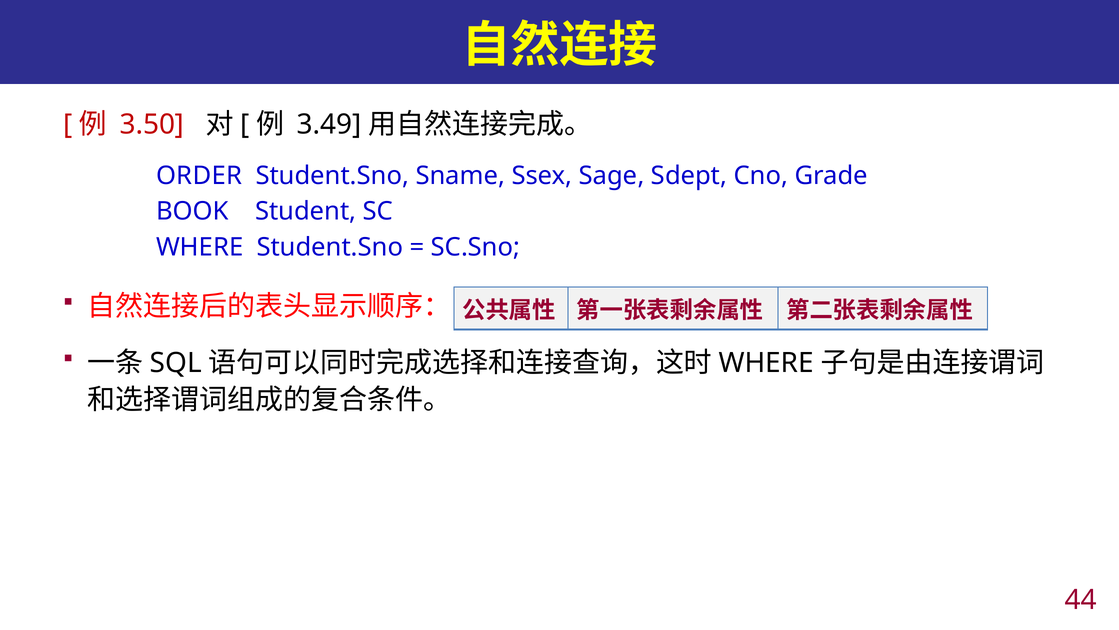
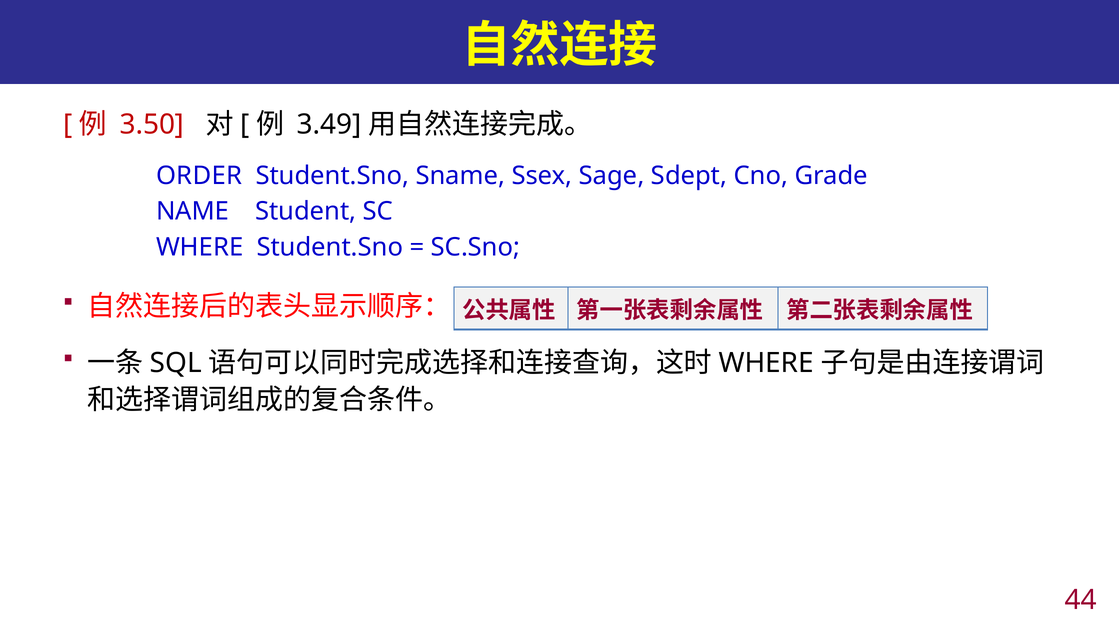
BOOK: BOOK -> NAME
